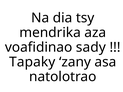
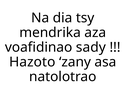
Tapaky: Tapaky -> Hazoto
